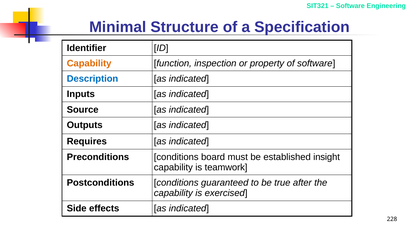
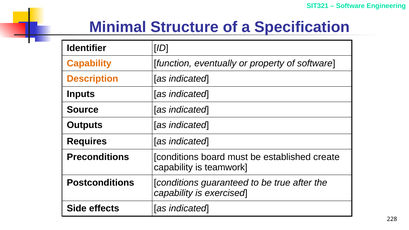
inspection: inspection -> eventually
Description colour: blue -> orange
insight: insight -> create
